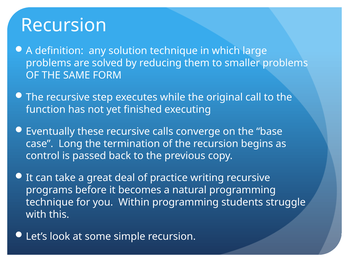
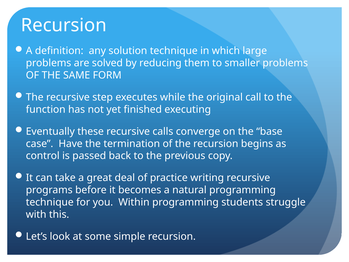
Long: Long -> Have
